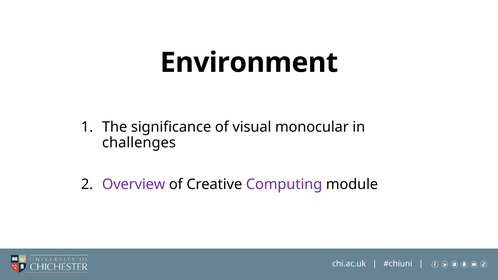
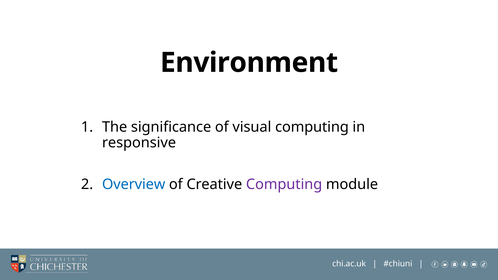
visual monocular: monocular -> computing
challenges: challenges -> responsive
Overview colour: purple -> blue
